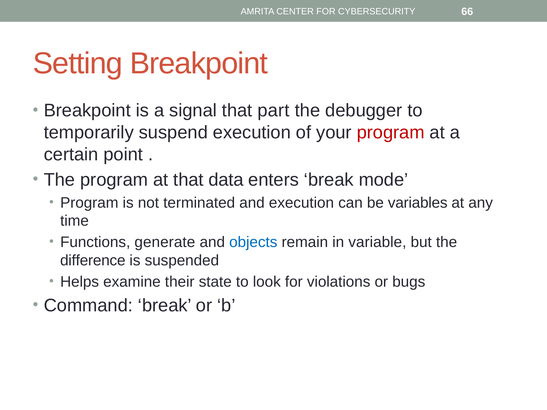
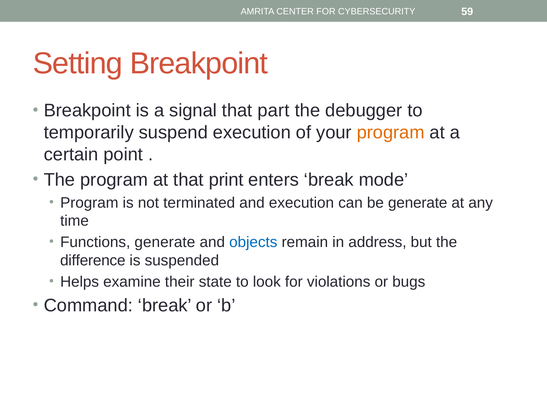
66: 66 -> 59
program at (391, 133) colour: red -> orange
data: data -> print
be variables: variables -> generate
variable: variable -> address
